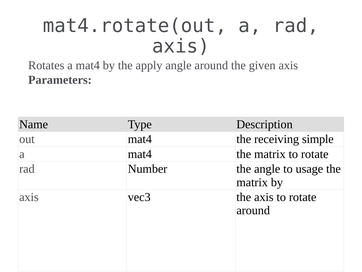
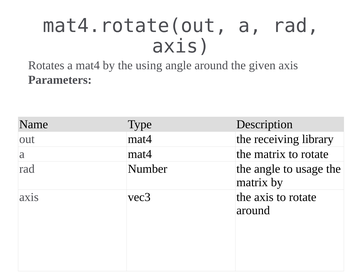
apply: apply -> using
simple: simple -> library
